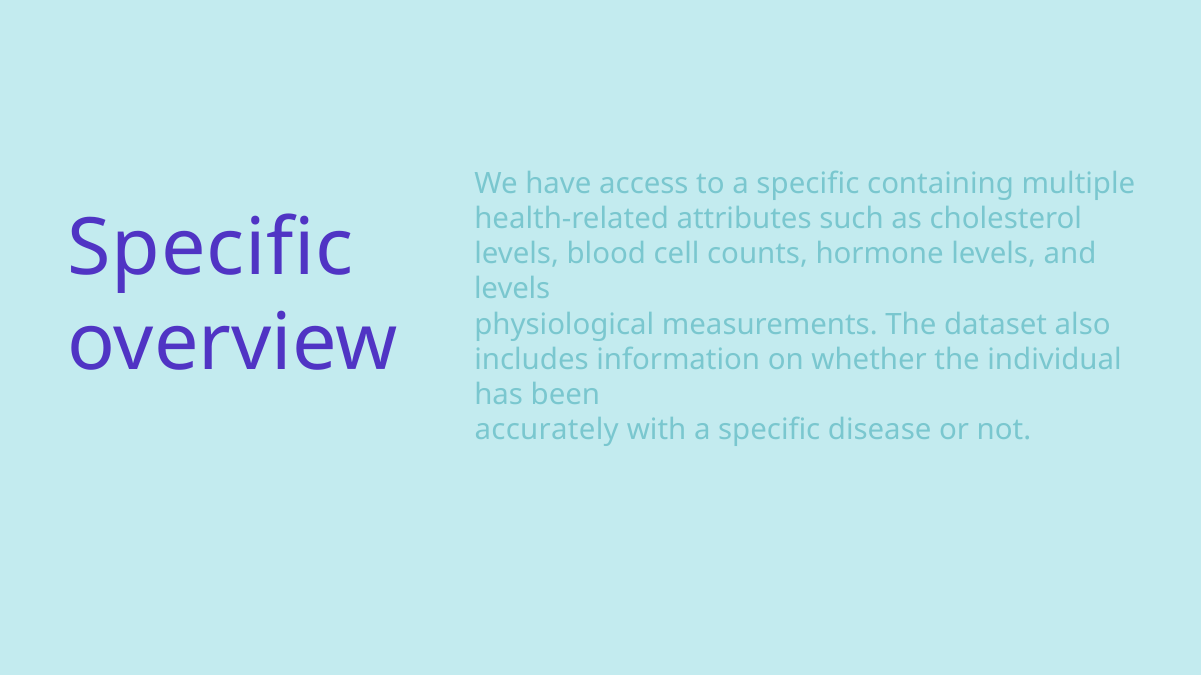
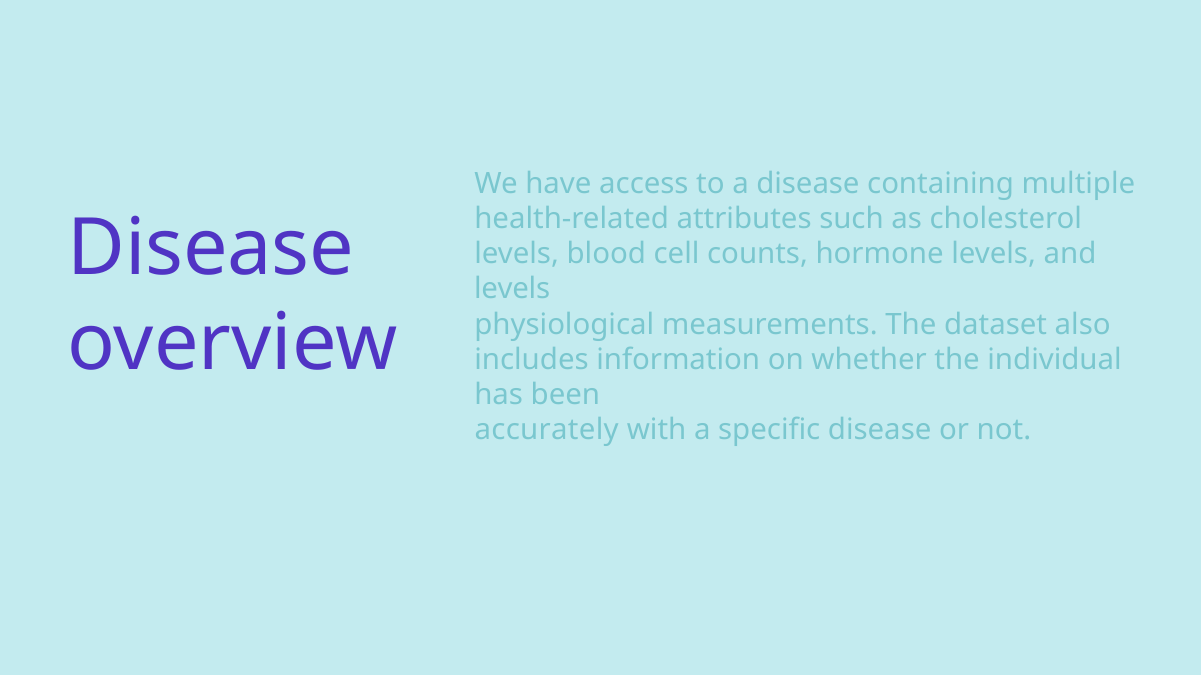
to a specific: specific -> disease
Specific at (211, 248): Specific -> Disease
